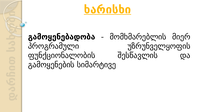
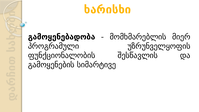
ხარისხი underline: present -> none
